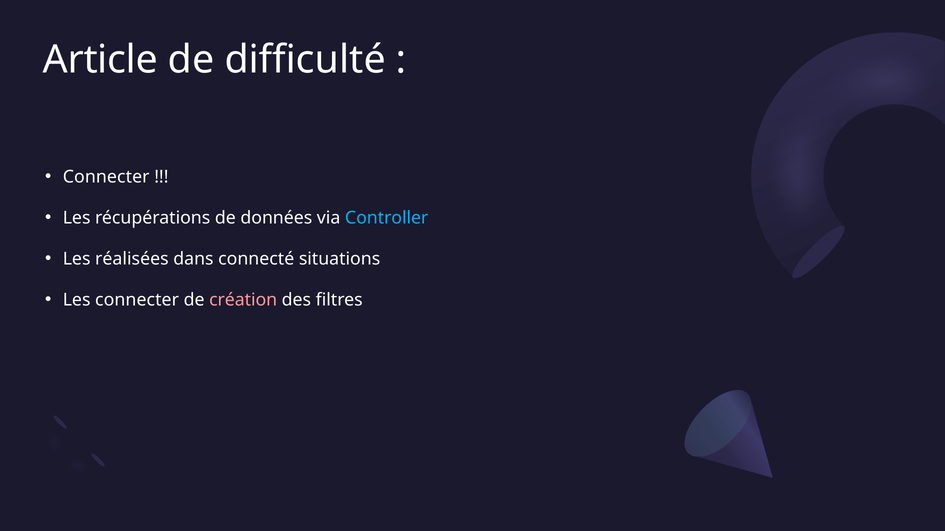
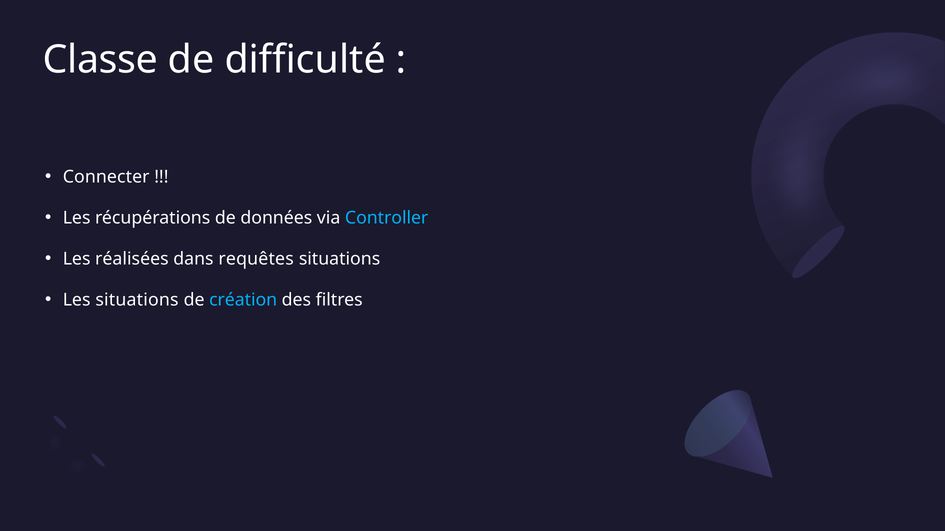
Article: Article -> Classe
connecté: connecté -> requêtes
Les connecter: connecter -> situations
création colour: pink -> light blue
